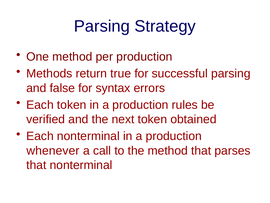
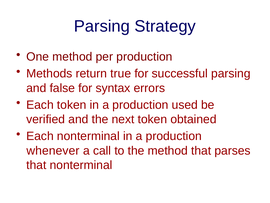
rules: rules -> used
